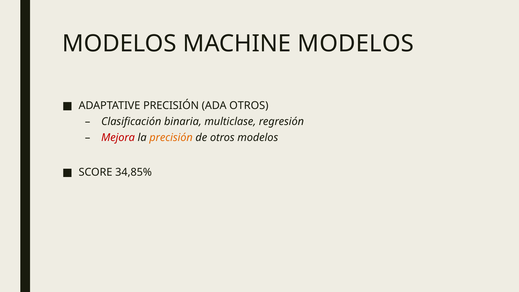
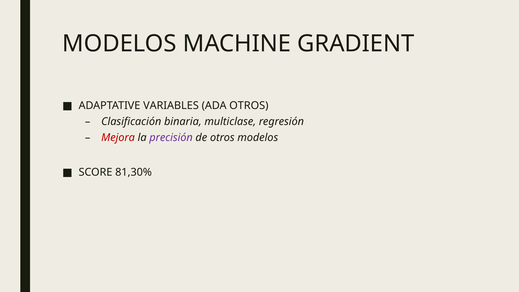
MACHINE MODELOS: MODELOS -> GRADIENT
ADAPTATIVE PRECISIÓN: PRECISIÓN -> VARIABLES
precisión at (171, 137) colour: orange -> purple
34,85%: 34,85% -> 81,30%
